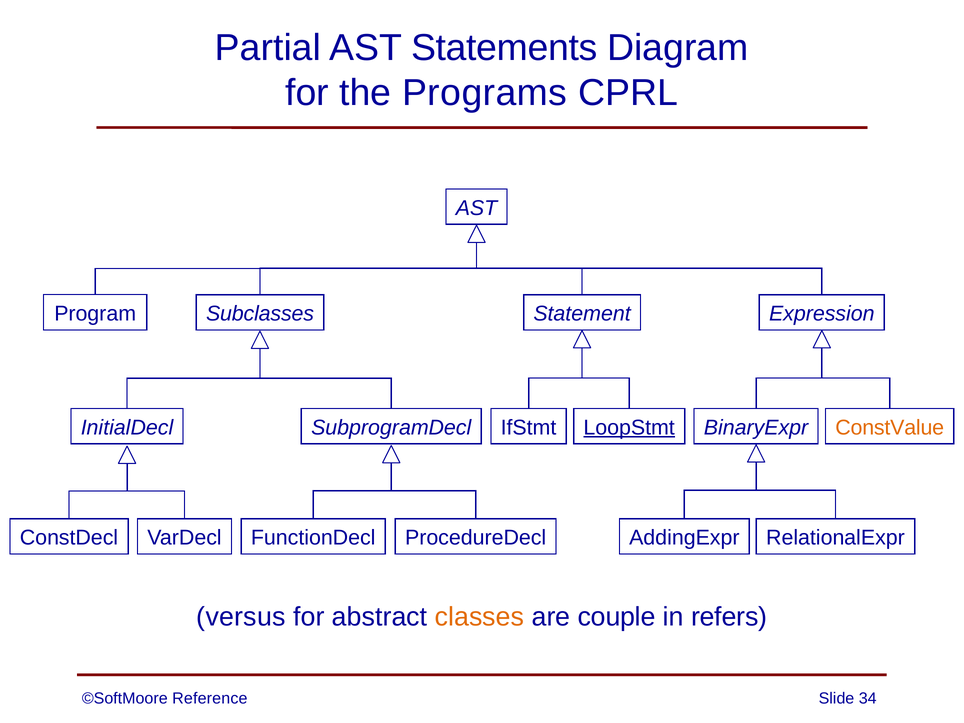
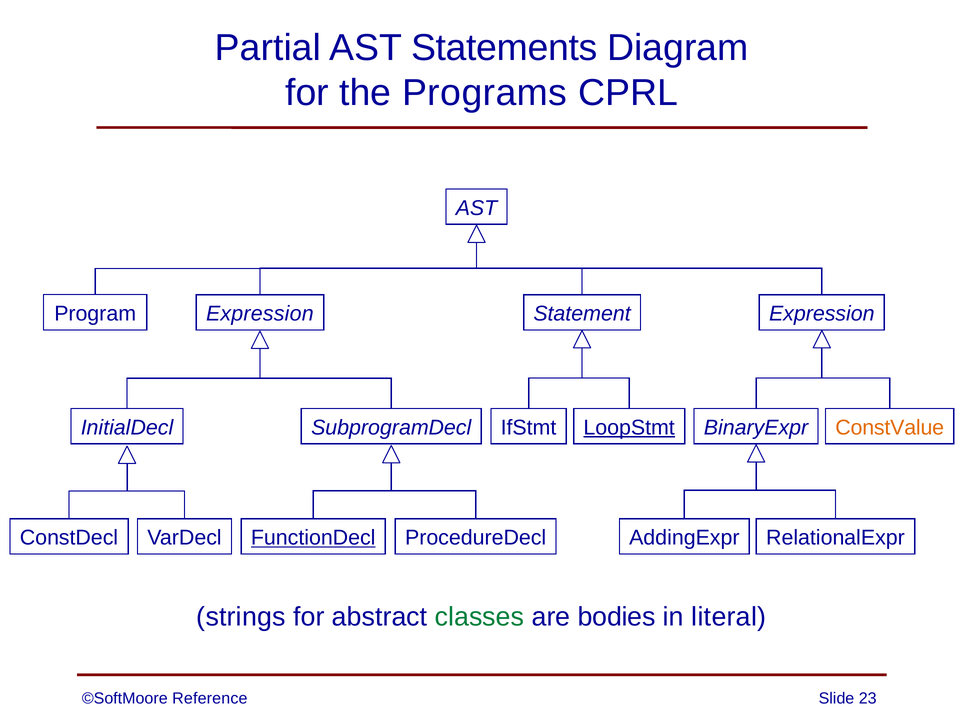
Program Subclasses: Subclasses -> Expression
FunctionDecl underline: none -> present
versus: versus -> strings
classes colour: orange -> green
couple: couple -> bodies
refers: refers -> literal
34: 34 -> 23
